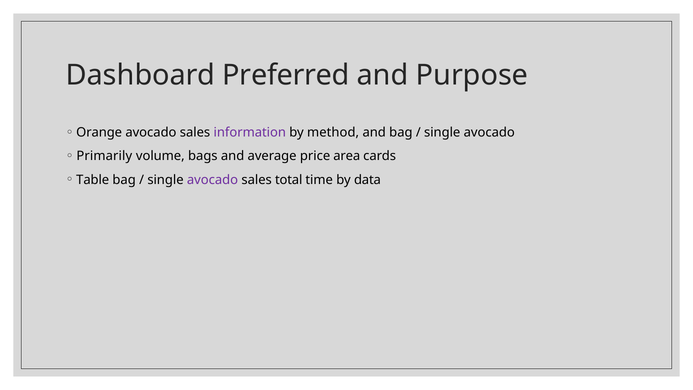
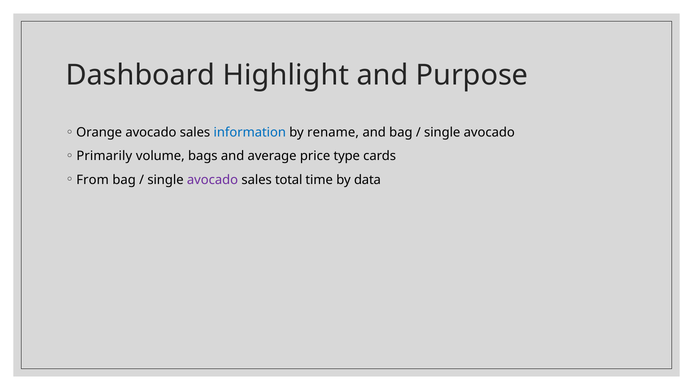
Preferred: Preferred -> Highlight
information colour: purple -> blue
method: method -> rename
area: area -> type
Table: Table -> From
